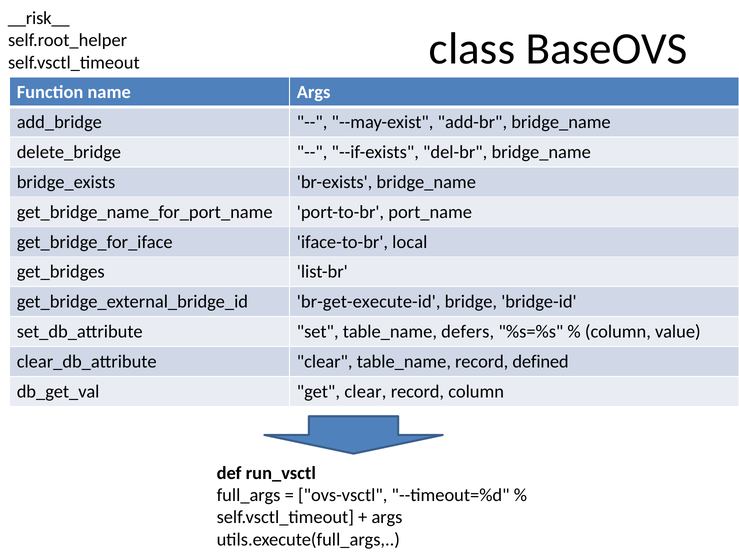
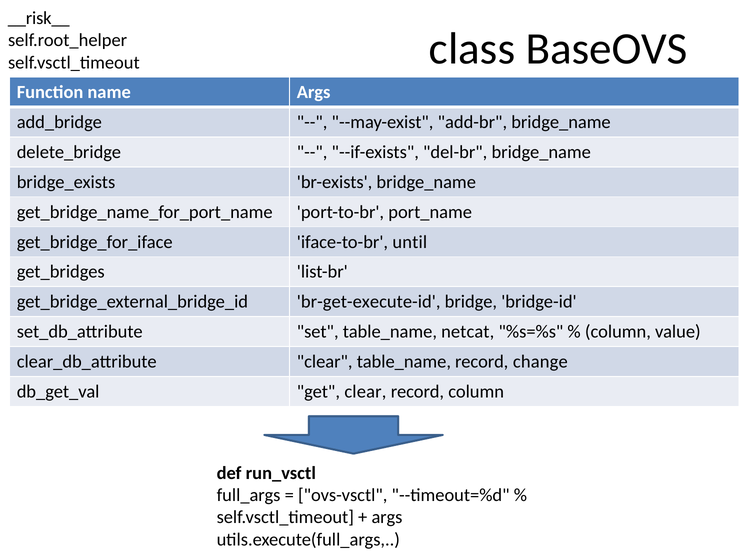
local: local -> until
defers: defers -> netcat
defined: defined -> change
